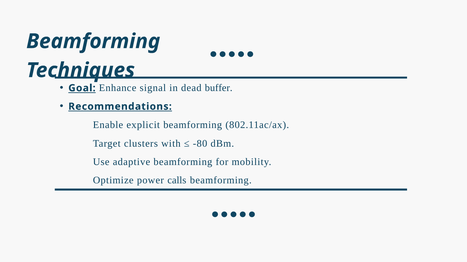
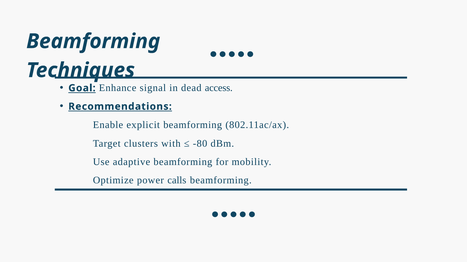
buffer: buffer -> access
